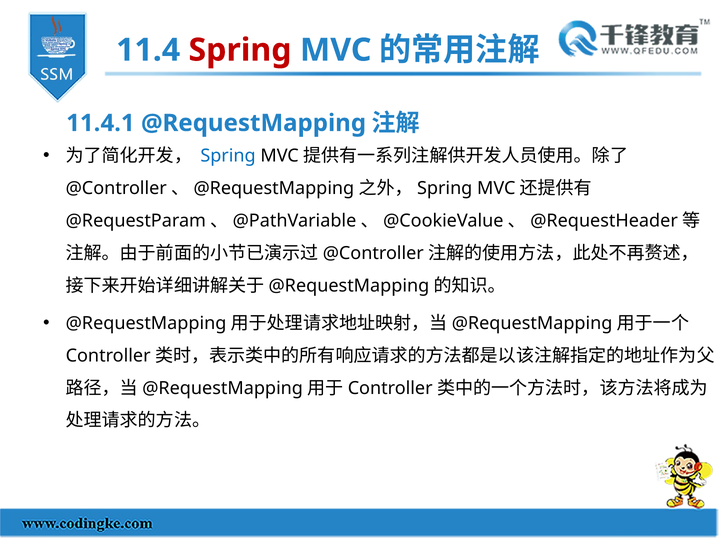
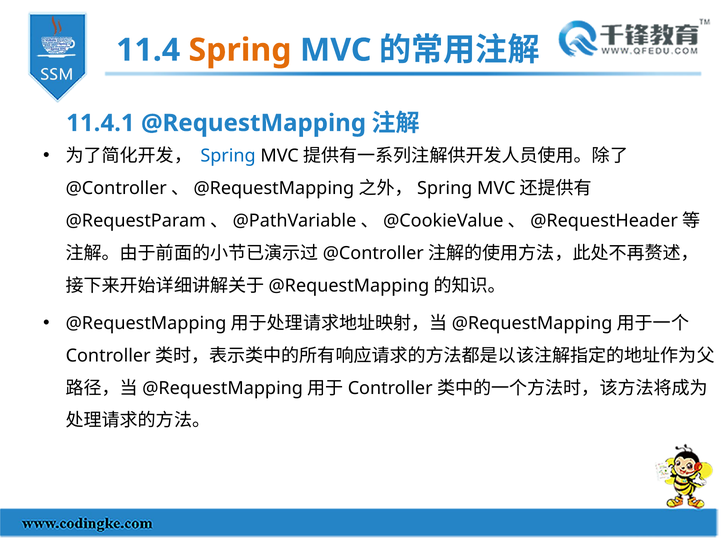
Spring at (240, 50) colour: red -> orange
